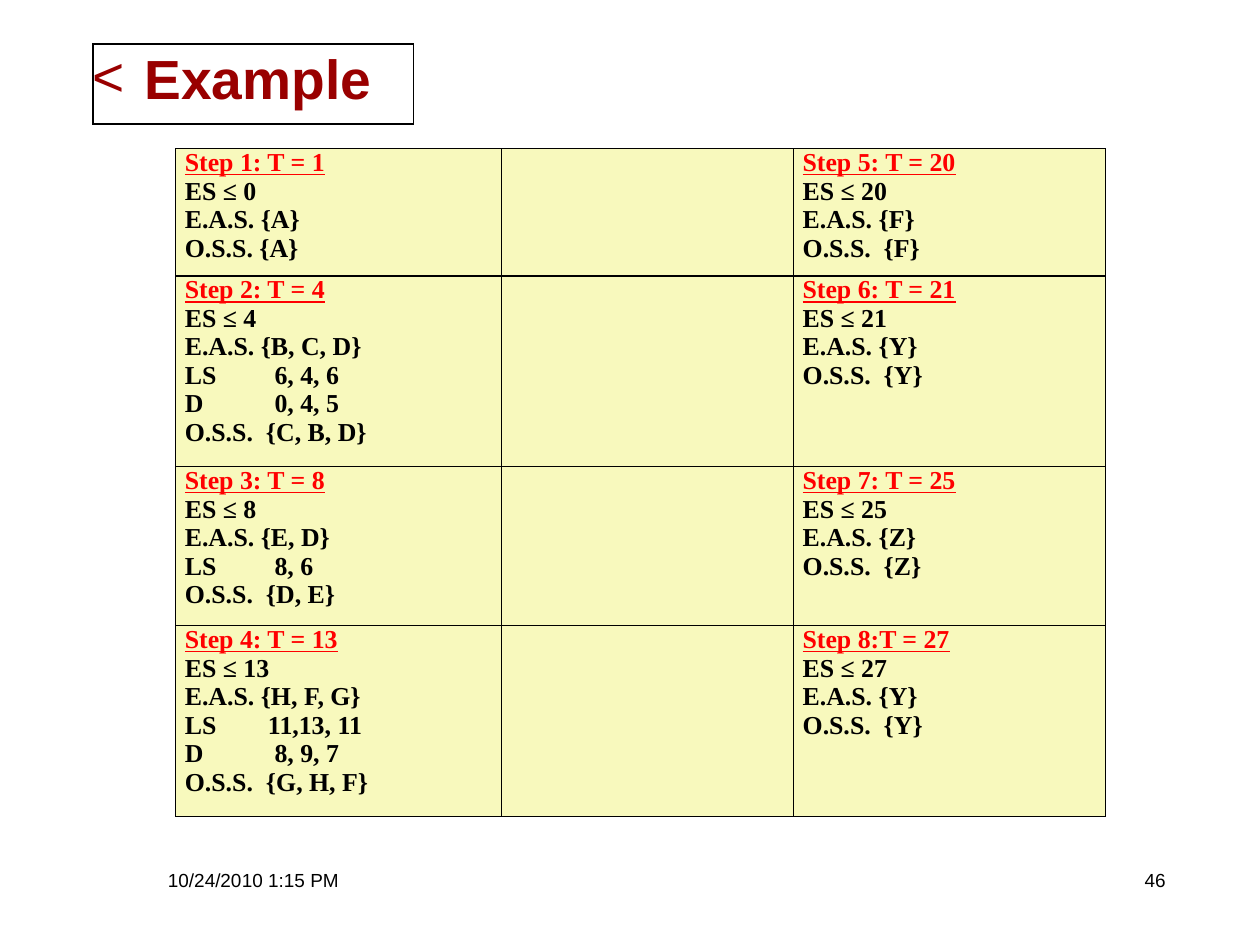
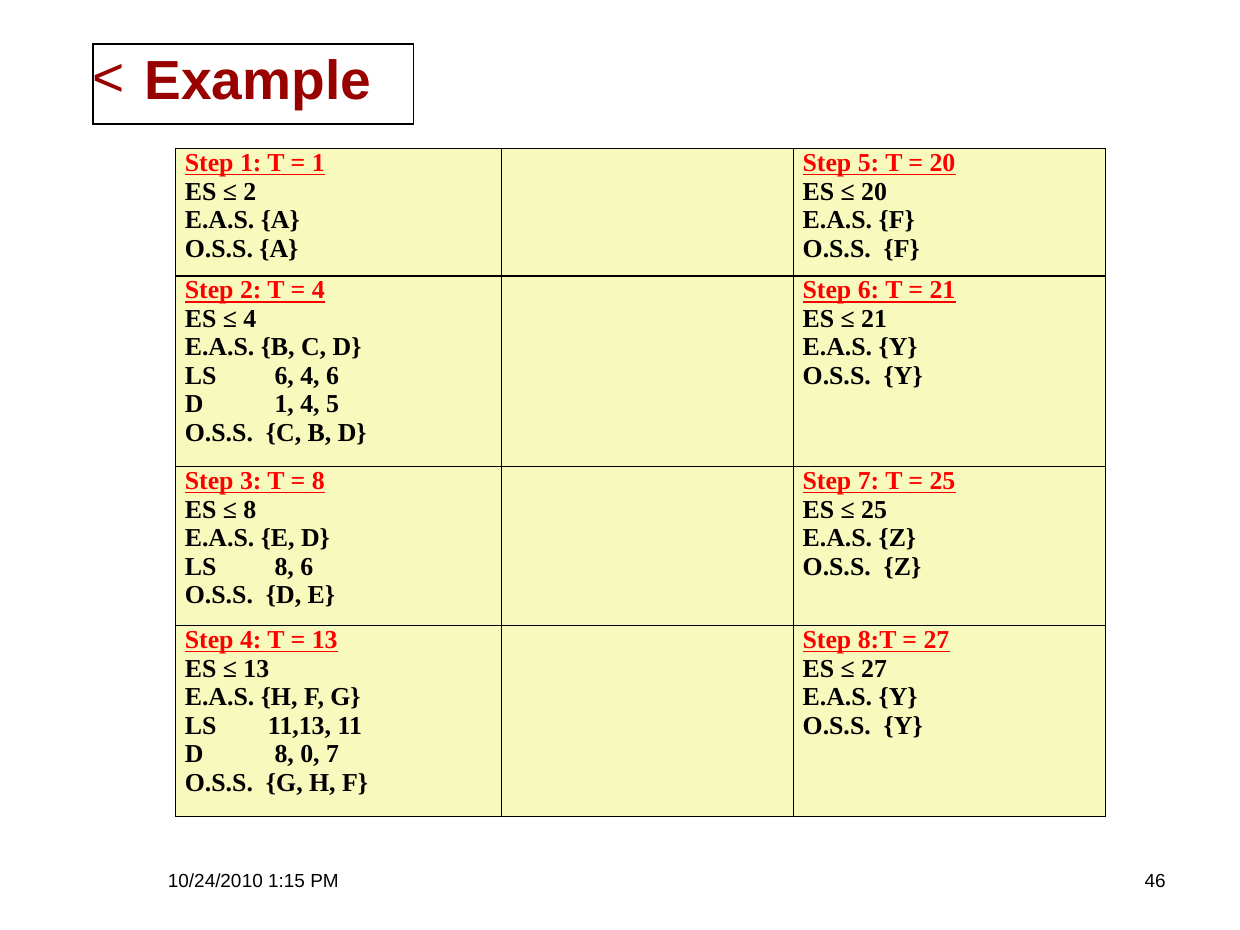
0 at (250, 192): 0 -> 2
D 0: 0 -> 1
9: 9 -> 0
